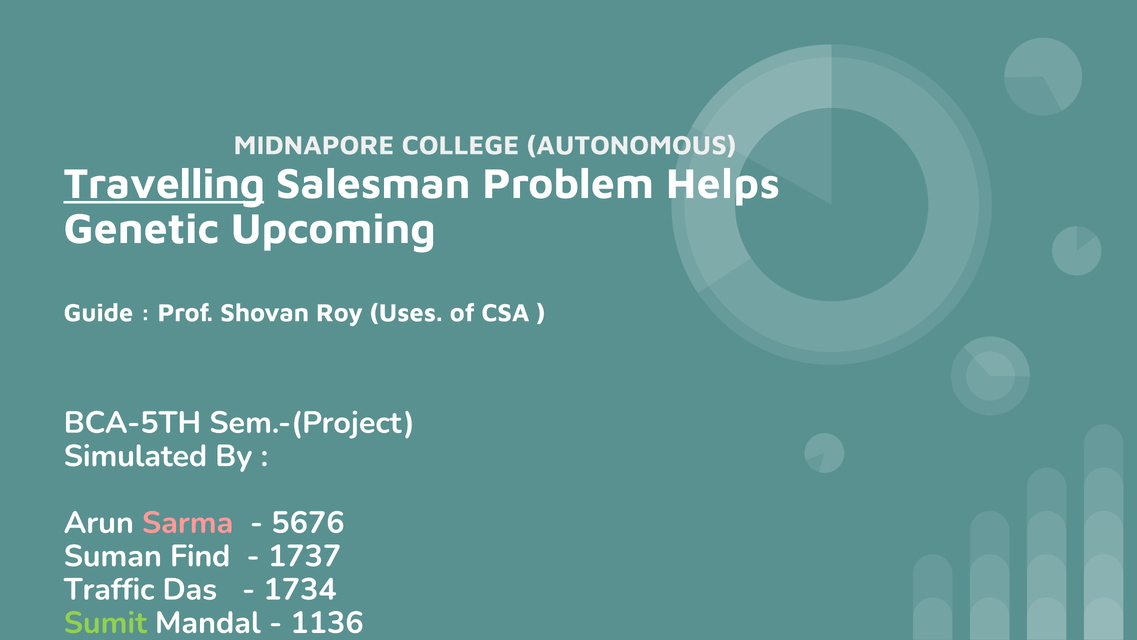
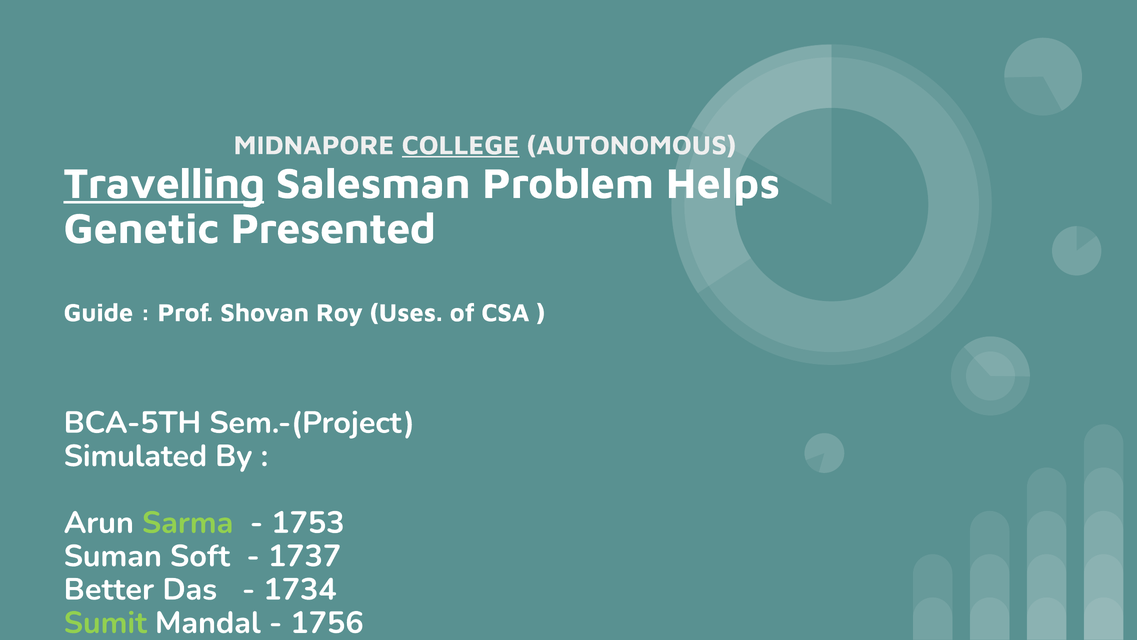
COLLEGE underline: none -> present
Upcoming: Upcoming -> Presented
Sarma colour: pink -> light green
5676: 5676 -> 1753
Find: Find -> Soft
Traffic: Traffic -> Better
1136: 1136 -> 1756
